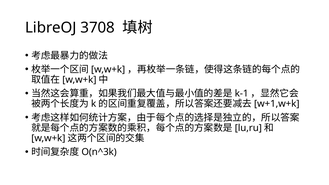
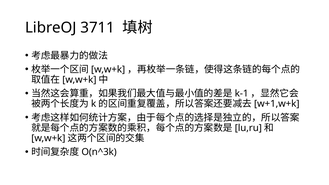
3708: 3708 -> 3711
